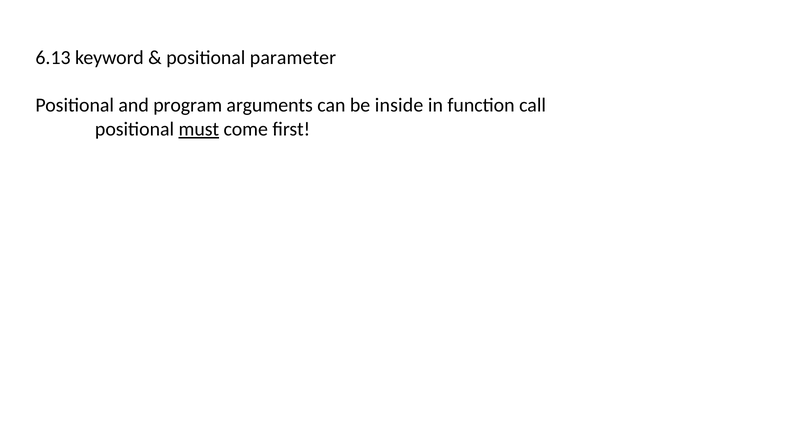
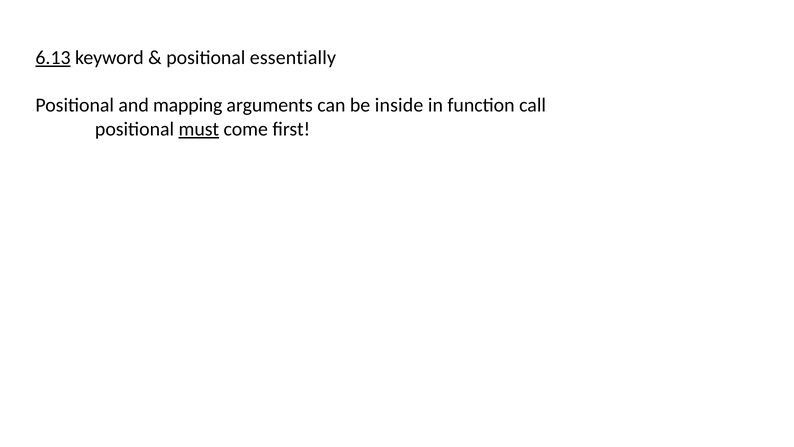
6.13 underline: none -> present
parameter: parameter -> essentially
program: program -> mapping
